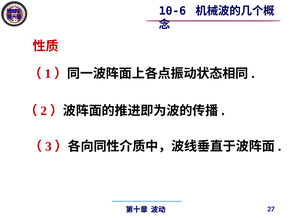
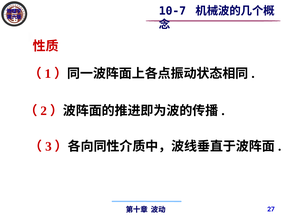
10-6: 10-6 -> 10-7
